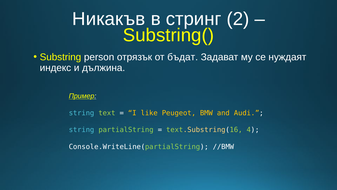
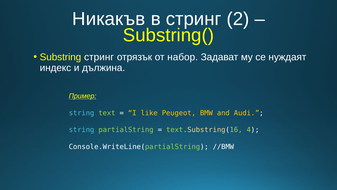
Substring person: person -> стринг
бъдат: бъдат -> набор
